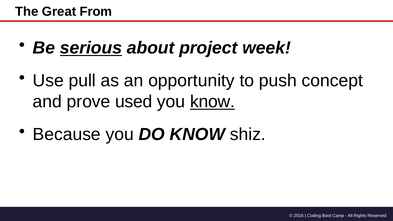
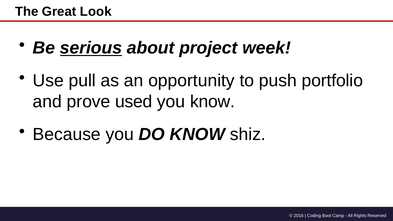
From: From -> Look
concept: concept -> portfolio
know at (212, 102) underline: present -> none
